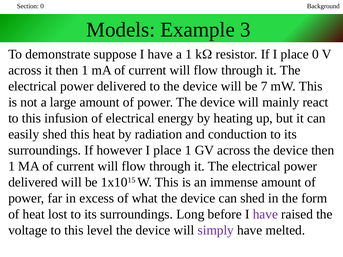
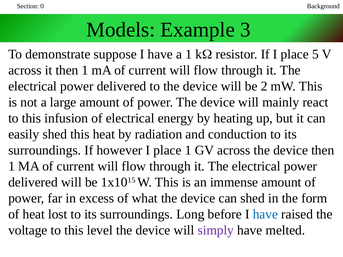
place 0: 0 -> 5
7: 7 -> 2
have at (265, 214) colour: purple -> blue
